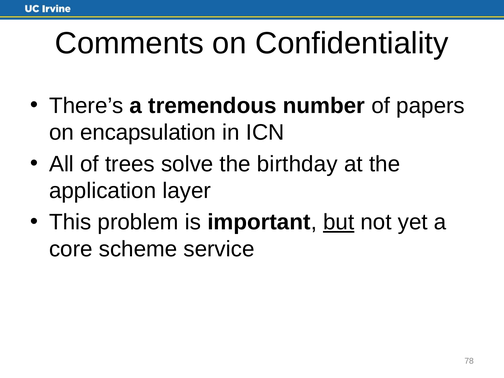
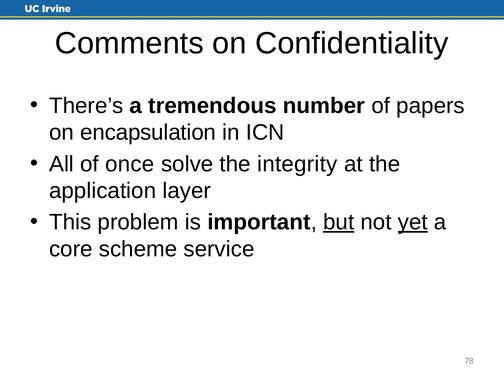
trees: trees -> once
birthday: birthday -> integrity
yet underline: none -> present
